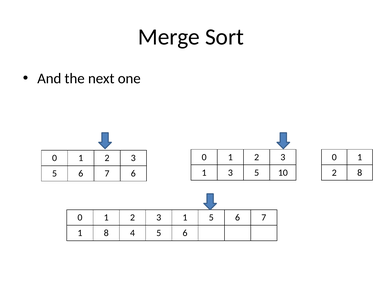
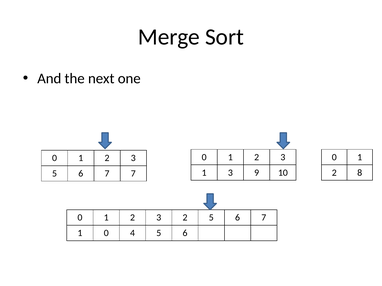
1 3 5: 5 -> 9
7 6: 6 -> 7
1 at (185, 218): 1 -> 2
1 8: 8 -> 0
